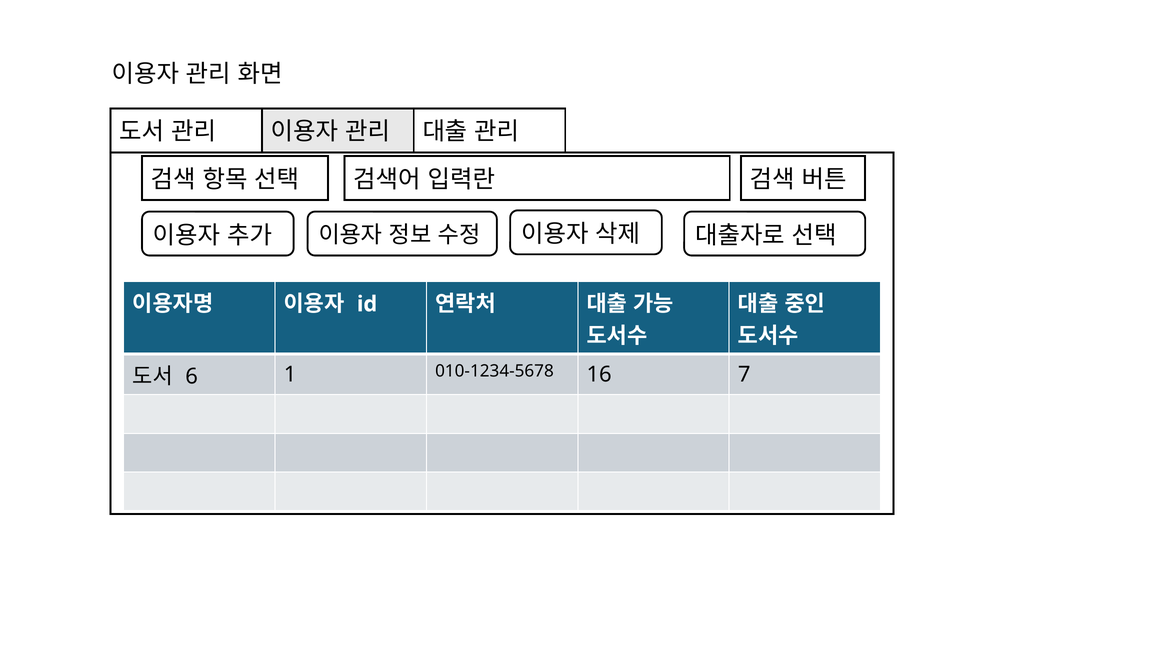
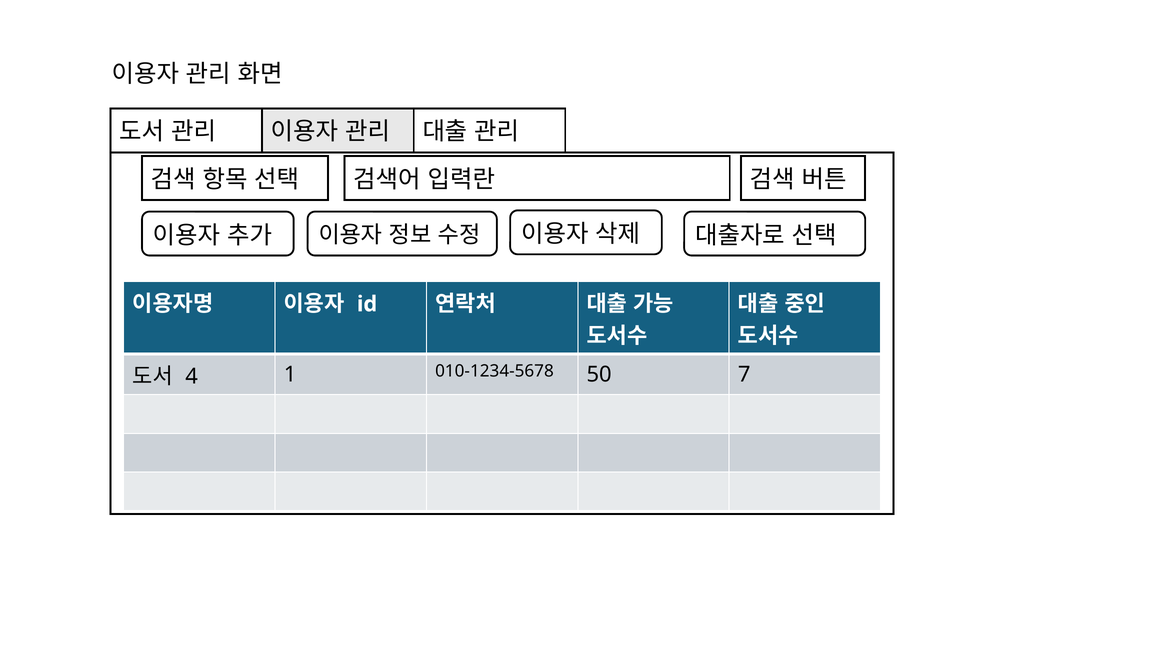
6: 6 -> 4
16: 16 -> 50
